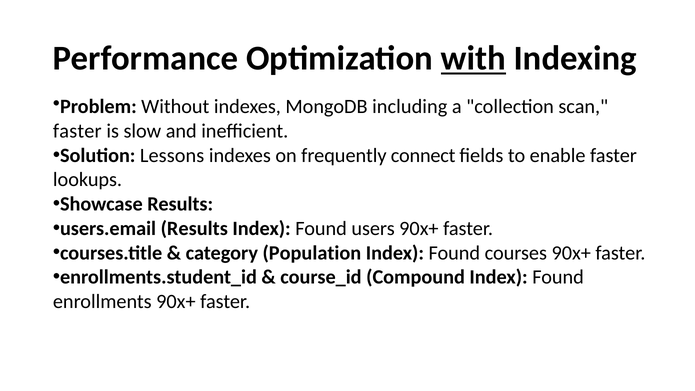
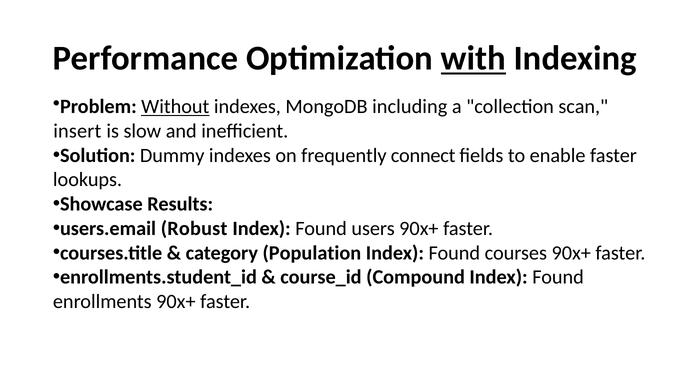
Without underline: none -> present
faster at (77, 131): faster -> insert
Lessons: Lessons -> Dummy
users.email Results: Results -> Robust
